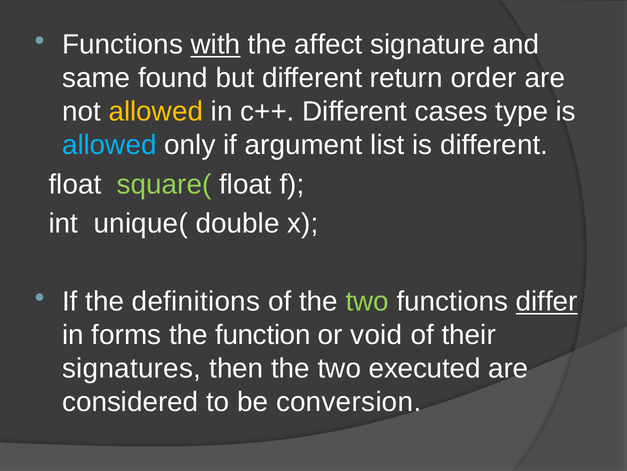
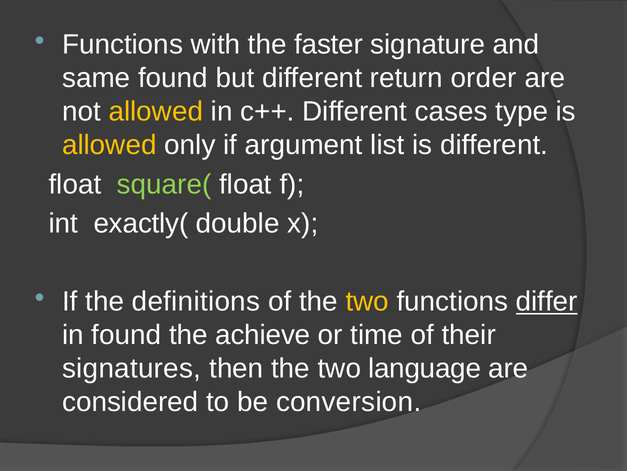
with underline: present -> none
affect: affect -> faster
allowed at (109, 145) colour: light blue -> yellow
unique(: unique( -> exactly(
two at (367, 301) colour: light green -> yellow
in forms: forms -> found
function: function -> achieve
void: void -> time
executed: executed -> language
